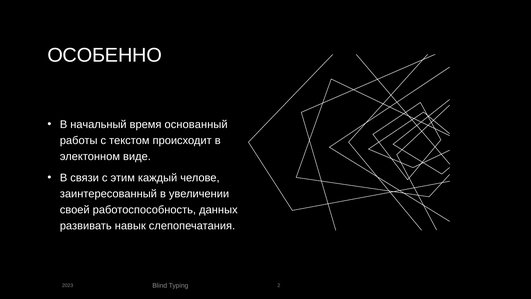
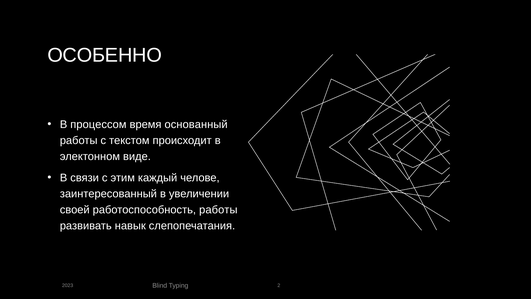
начальный: начальный -> процессом
работоспособность данных: данных -> работы
